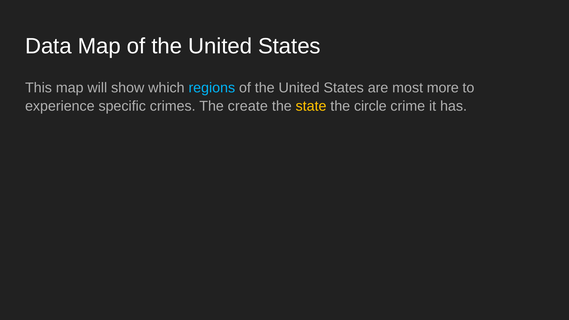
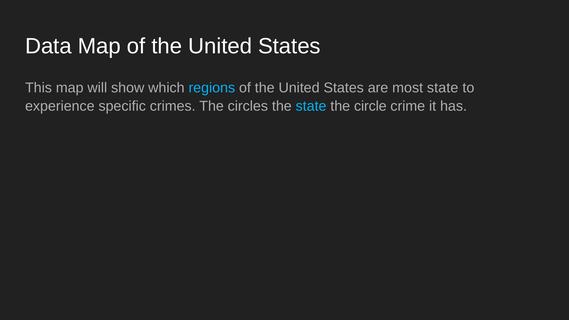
most more: more -> state
create: create -> circles
state at (311, 106) colour: yellow -> light blue
